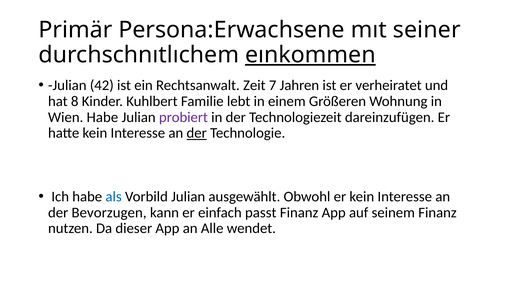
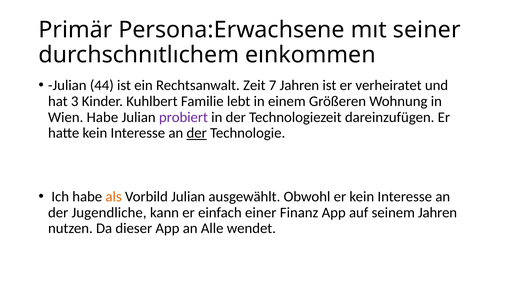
eınkommen underline: present -> none
42: 42 -> 44
8: 8 -> 3
als colour: blue -> orange
Bevorzugen: Bevorzugen -> Jugendliche
passt: passt -> einer
seinem Finanz: Finanz -> Jahren
